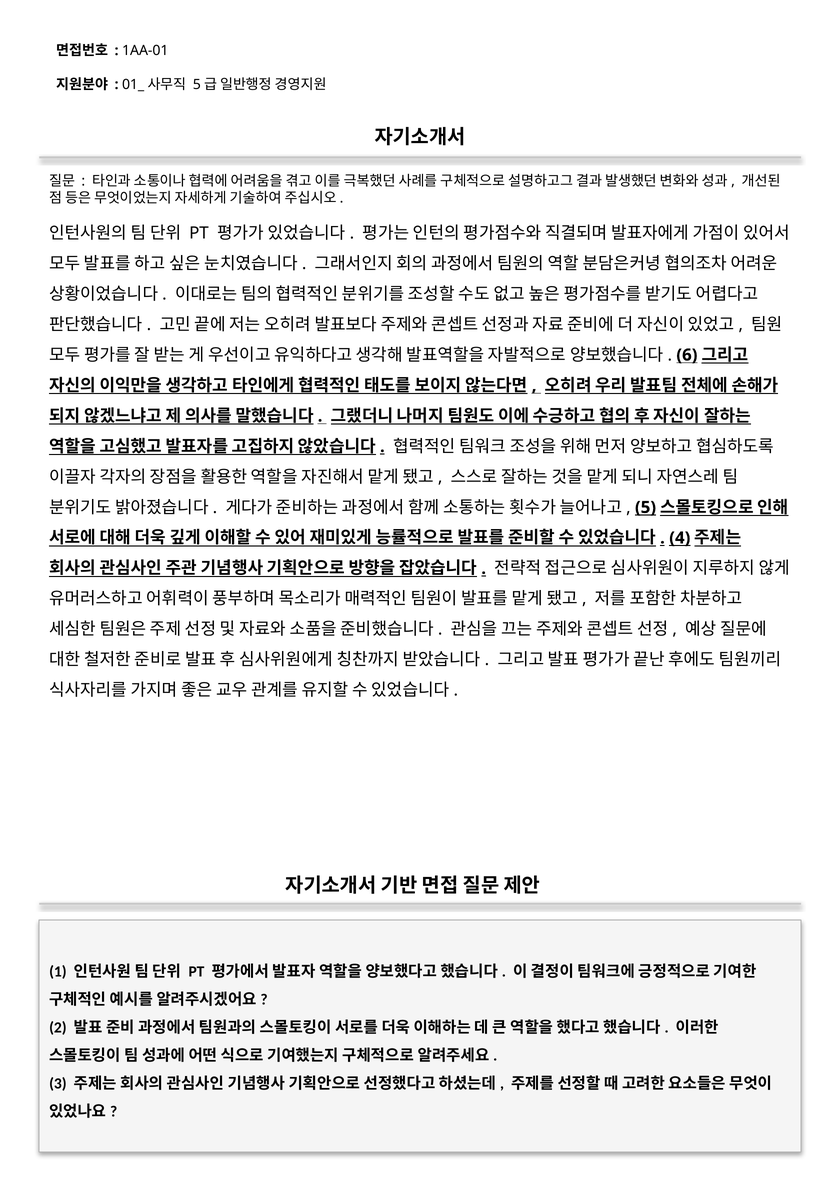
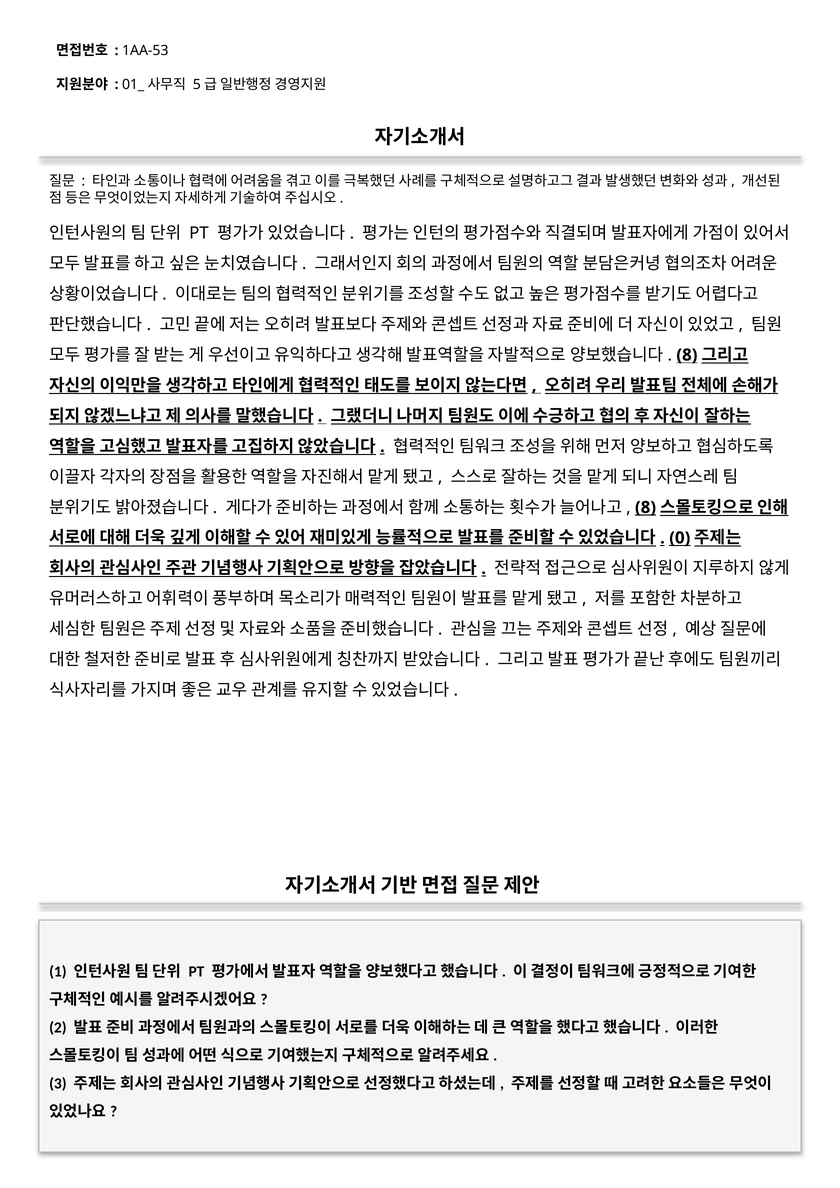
1AA-01: 1AA-01 -> 1AA-53
6 at (687, 355): 6 -> 8
5 at (646, 507): 5 -> 8
4: 4 -> 0
